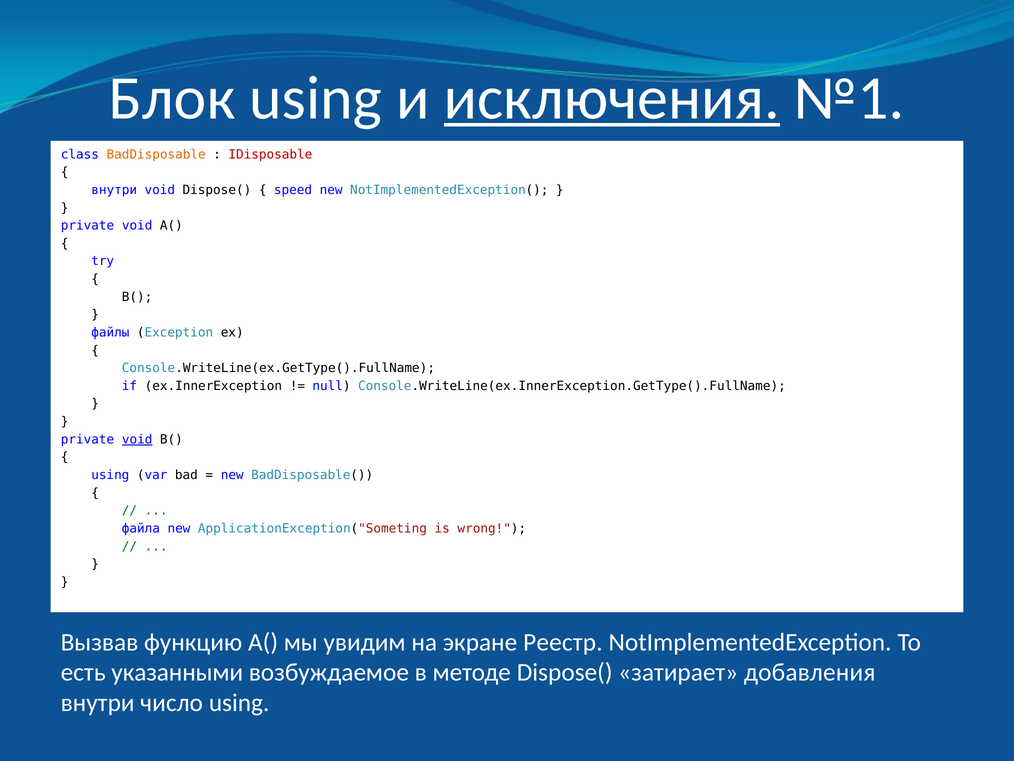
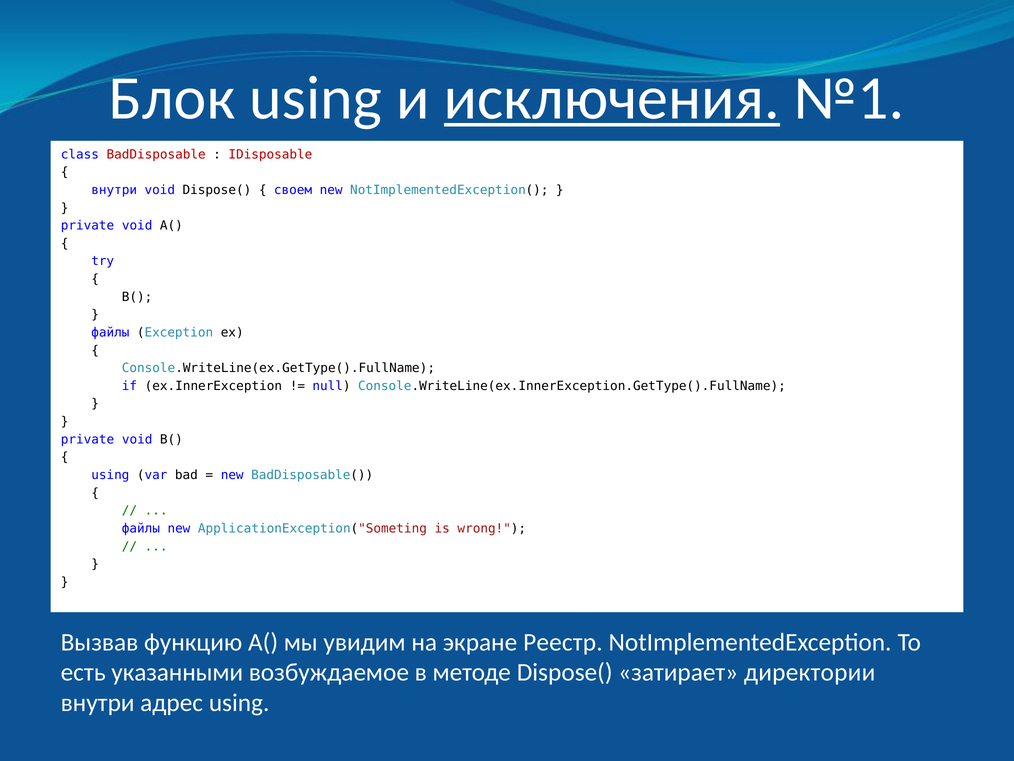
BadDisposable colour: orange -> red
speed: speed -> своем
void at (137, 439) underline: present -> none
файла at (141, 528): файла -> файлы
добавления: добавления -> директории
число: число -> адрес
